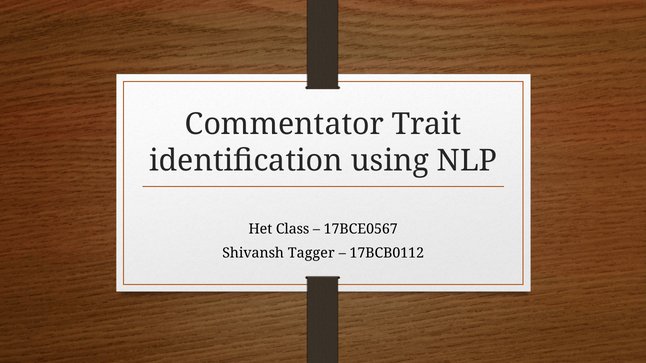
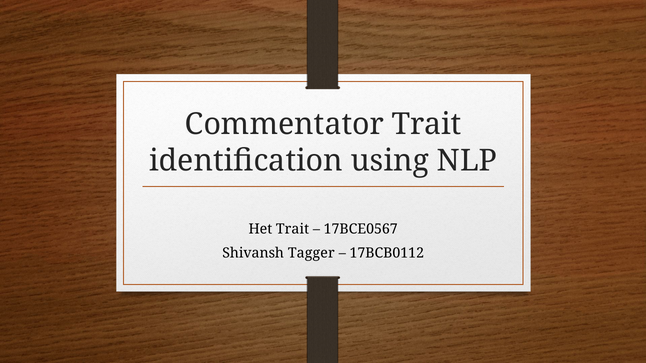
Het Class: Class -> Trait
